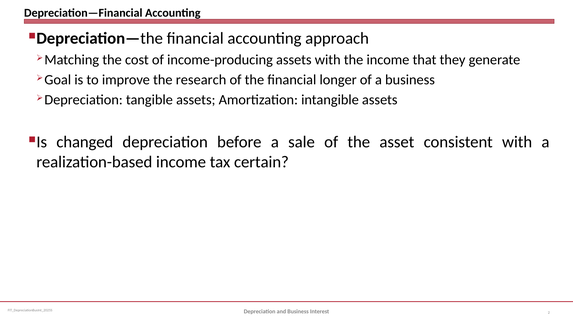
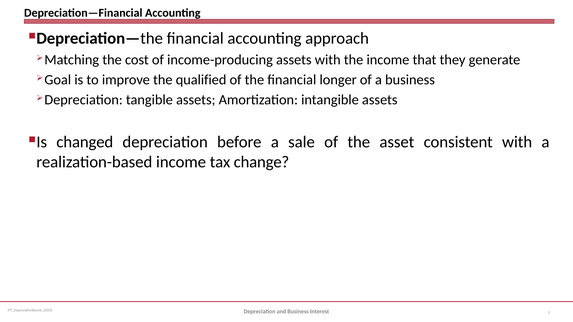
research: research -> qualified
certain: certain -> change
